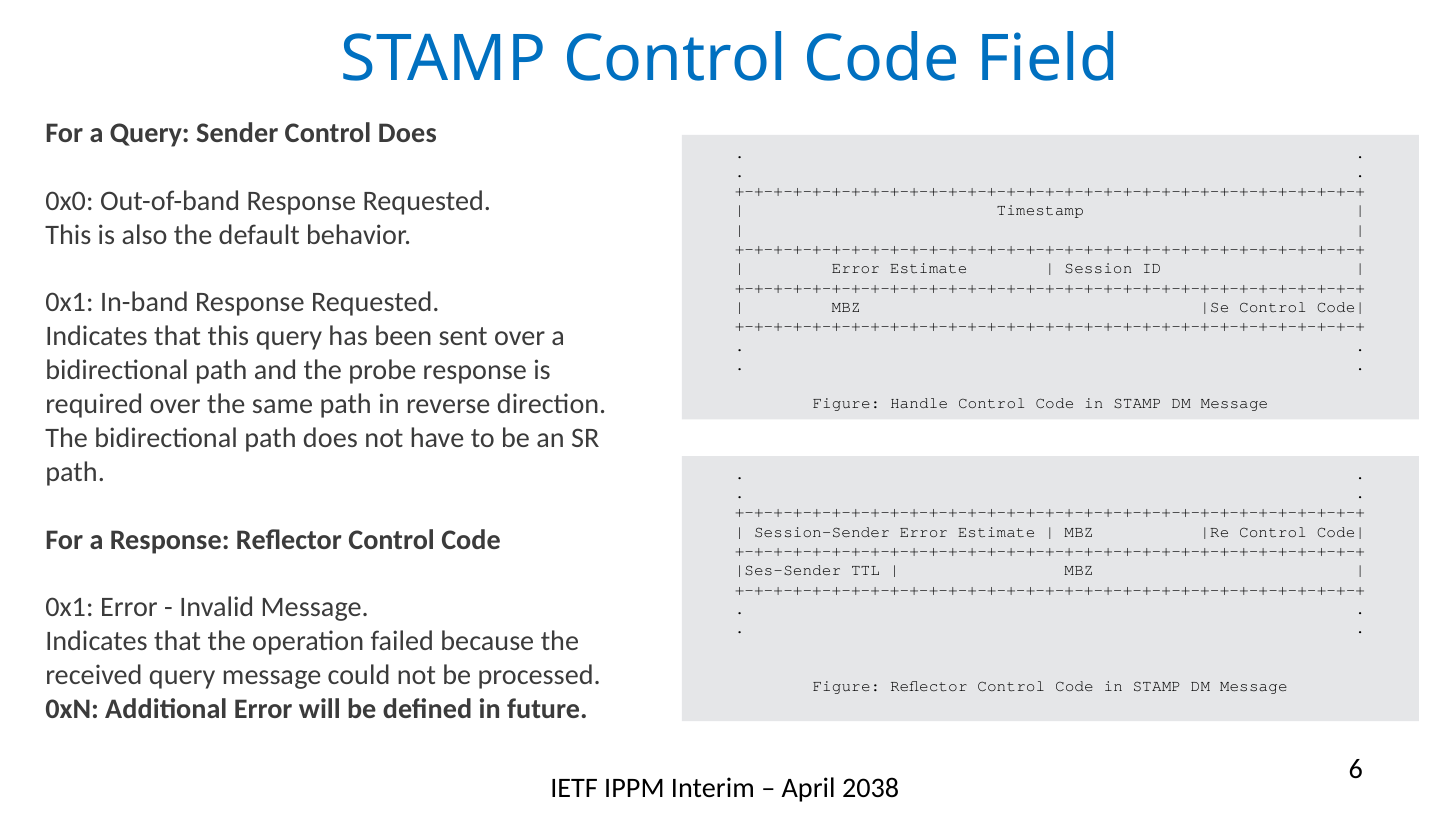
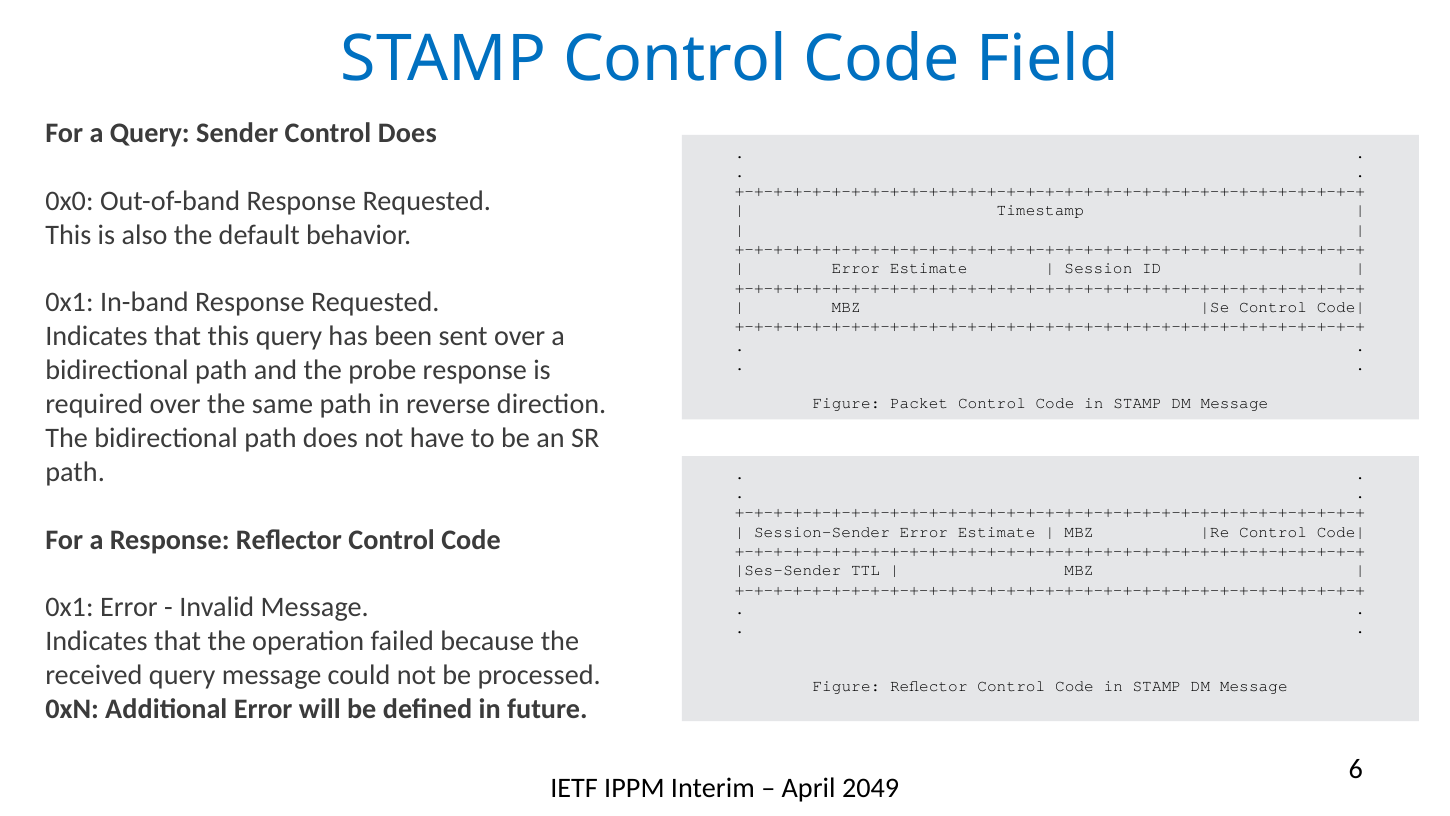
Handle: Handle -> Packet
2038: 2038 -> 2049
